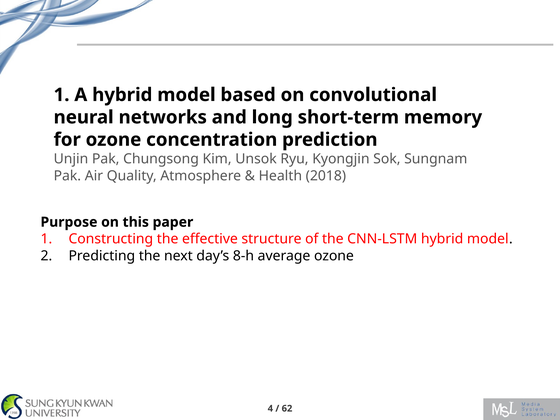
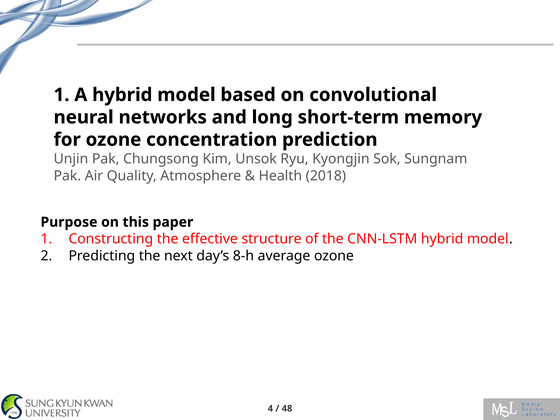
62: 62 -> 48
